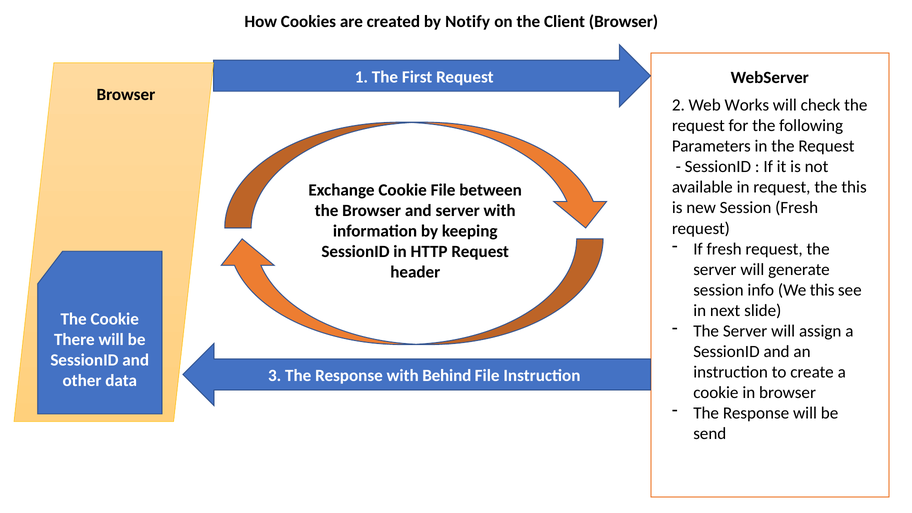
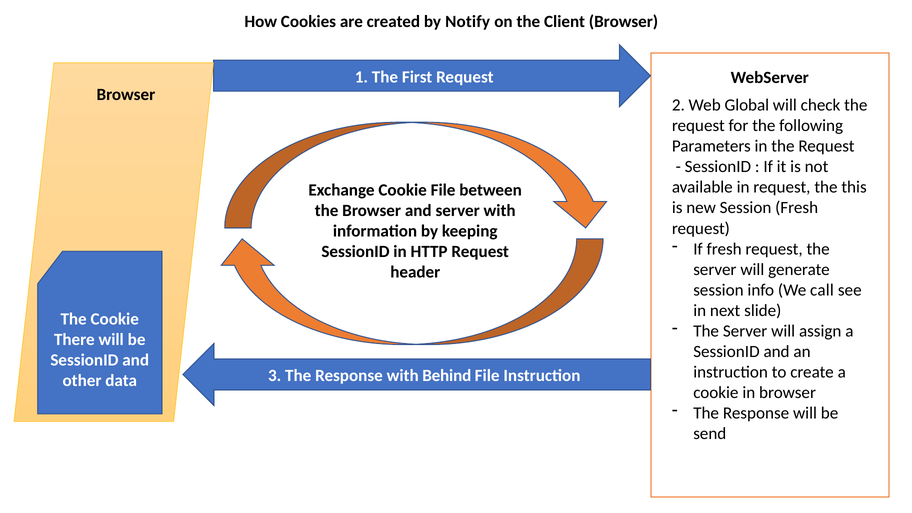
Works: Works -> Global
We this: this -> call
